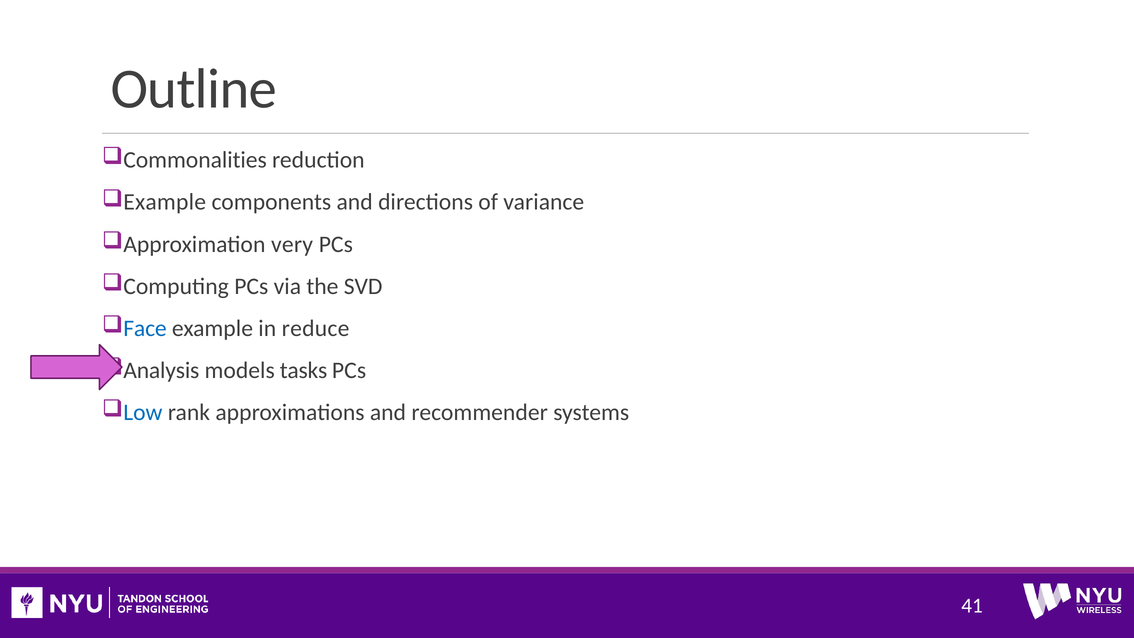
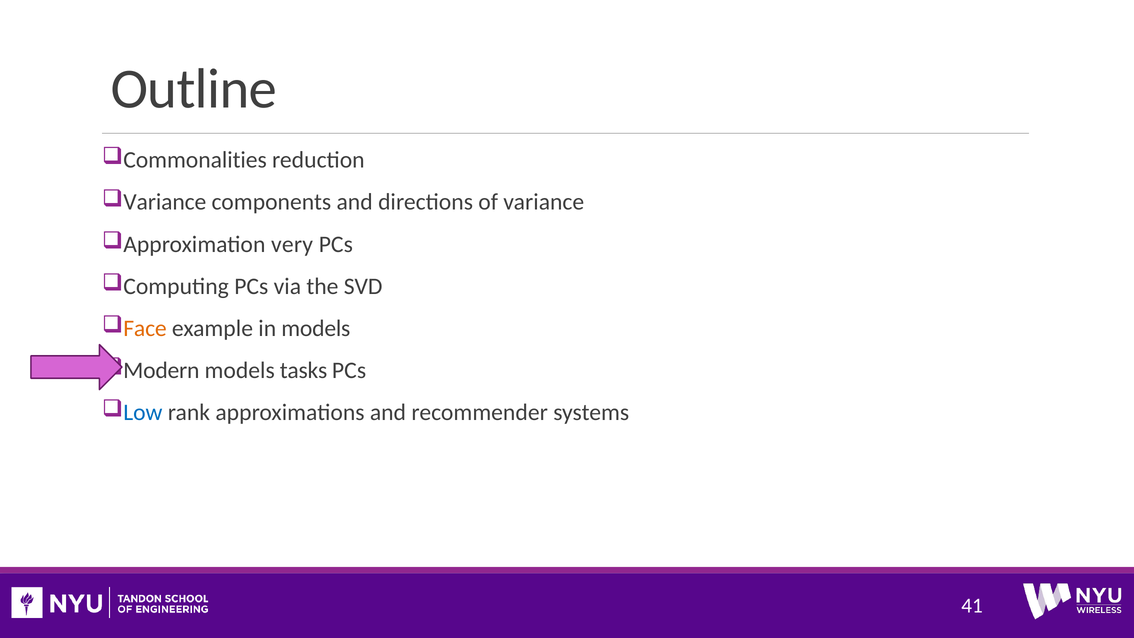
Example at (165, 202): Example -> Variance
Face colour: blue -> orange
in reduce: reduce -> models
Analysis: Analysis -> Modern
